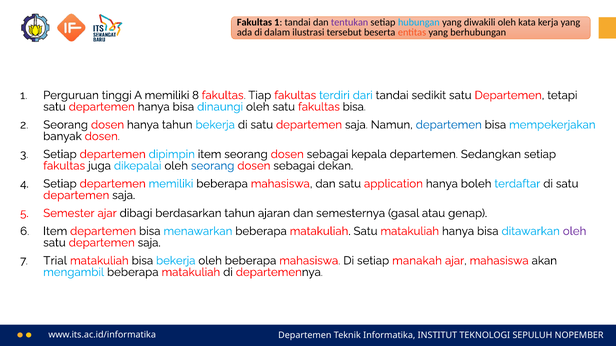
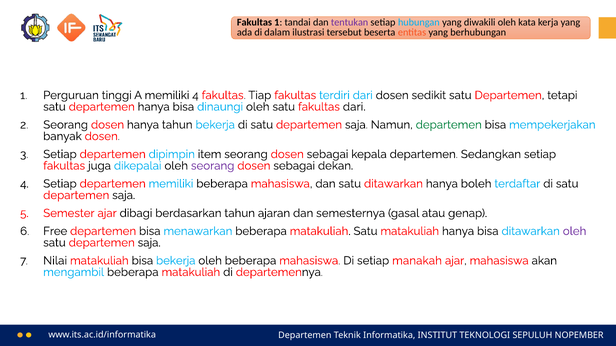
memiliki 8: 8 -> 4
dari tandai: tandai -> dosen
fakultas bisa: bisa -> dari
departemen at (449, 125) colour: blue -> green
seorang at (213, 166) colour: blue -> purple
satu application: application -> ditawarkan
Item at (55, 231): Item -> Free
Trial: Trial -> Nilai
